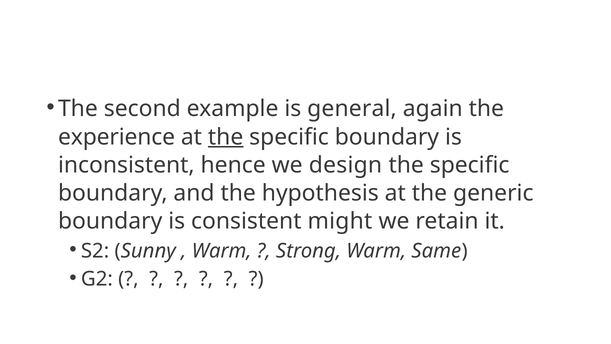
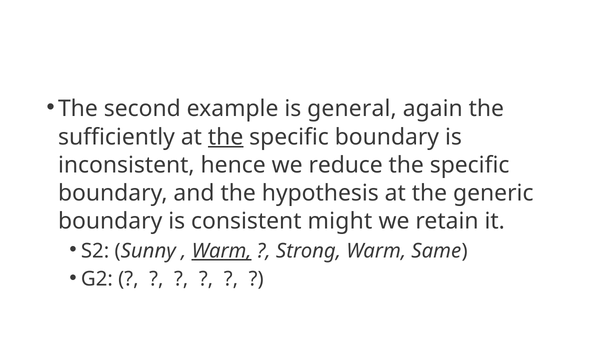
experience: experience -> sufficiently
design: design -> reduce
Warm at (222, 251) underline: none -> present
